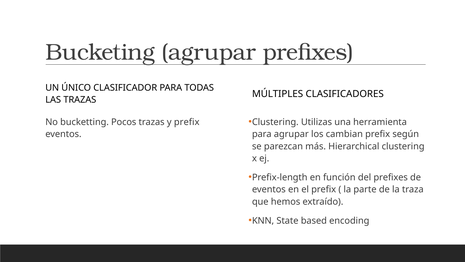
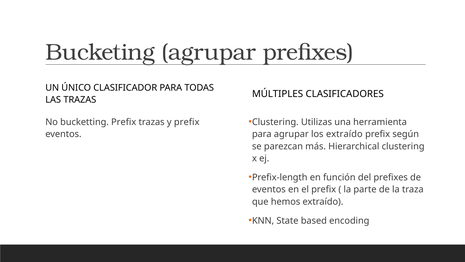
bucketting Pocos: Pocos -> Prefix
los cambian: cambian -> extraído
